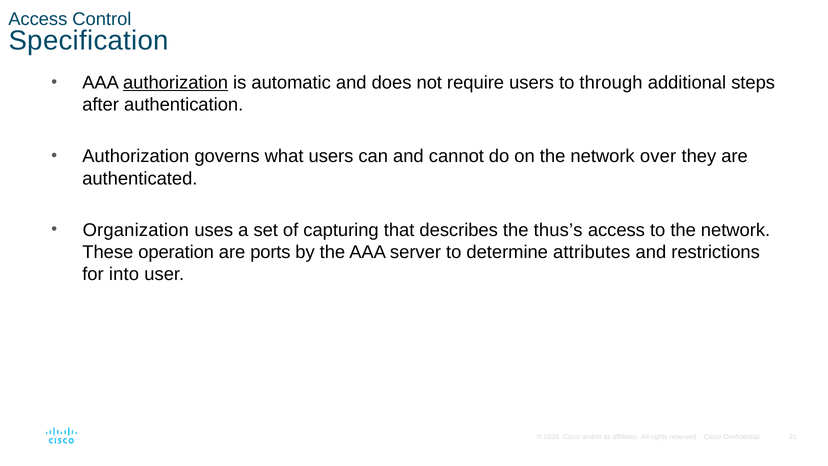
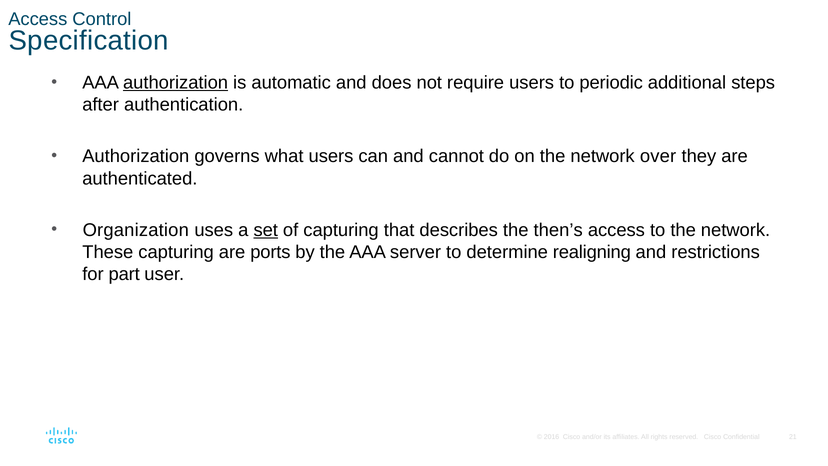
through: through -> periodic
set underline: none -> present
thus’s: thus’s -> then’s
These operation: operation -> capturing
attributes: attributes -> realigning
into: into -> part
